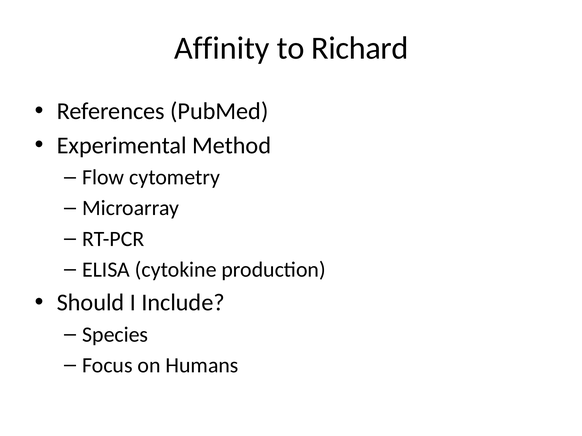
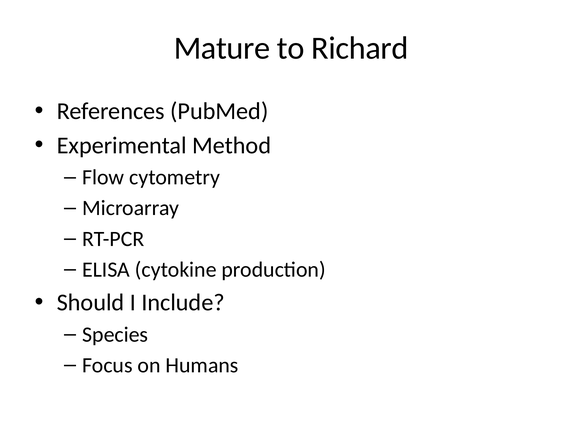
Affinity: Affinity -> Mature
